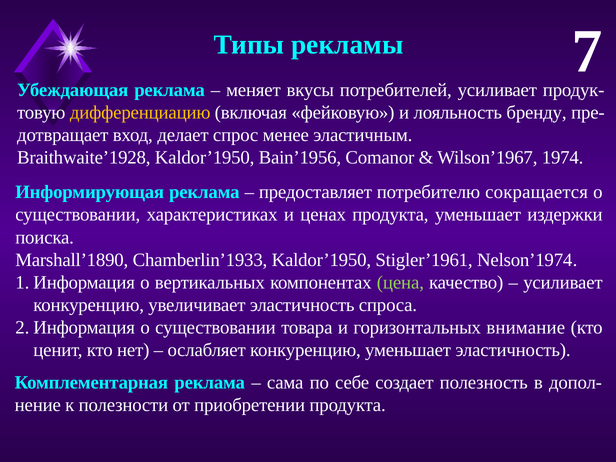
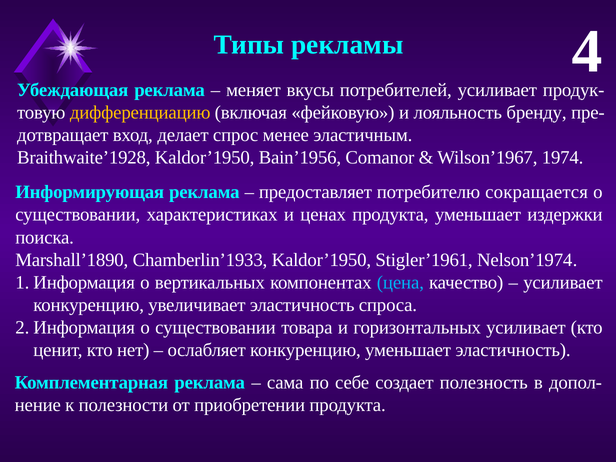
7: 7 -> 4
цена colour: light green -> light blue
горизонтальных внимание: внимание -> усиливает
